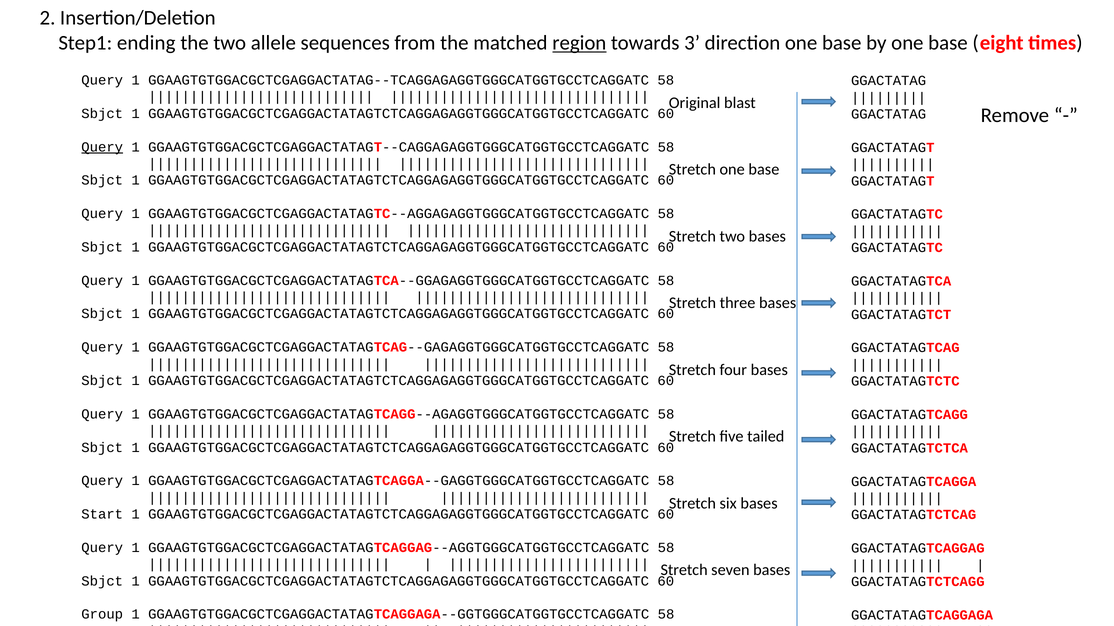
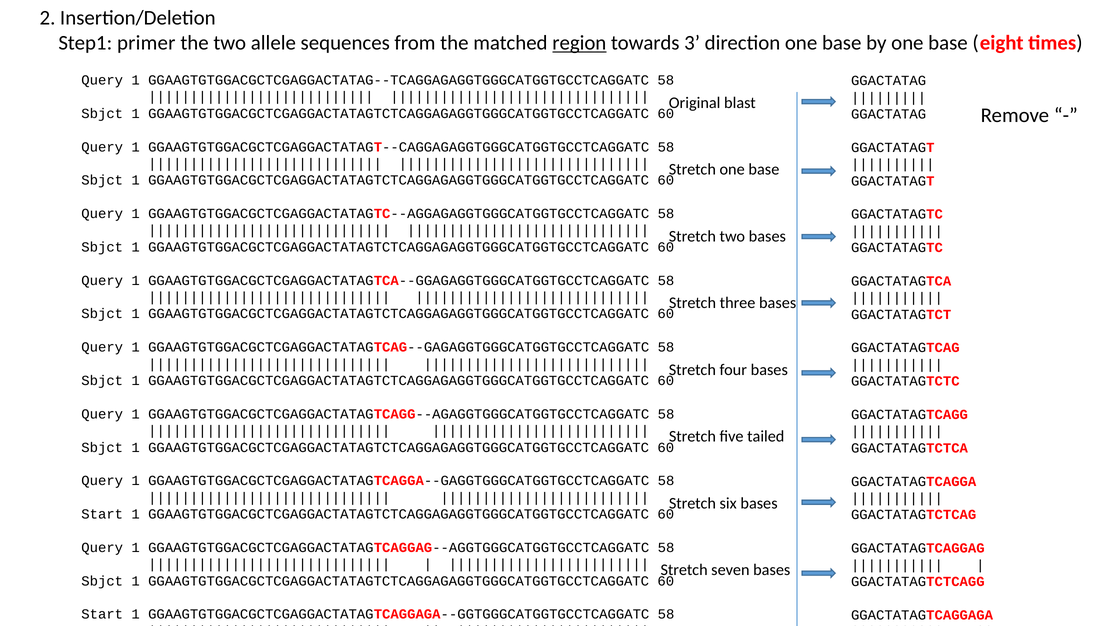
ending: ending -> primer
Query at (102, 147) underline: present -> none
Group at (102, 615): Group -> Start
